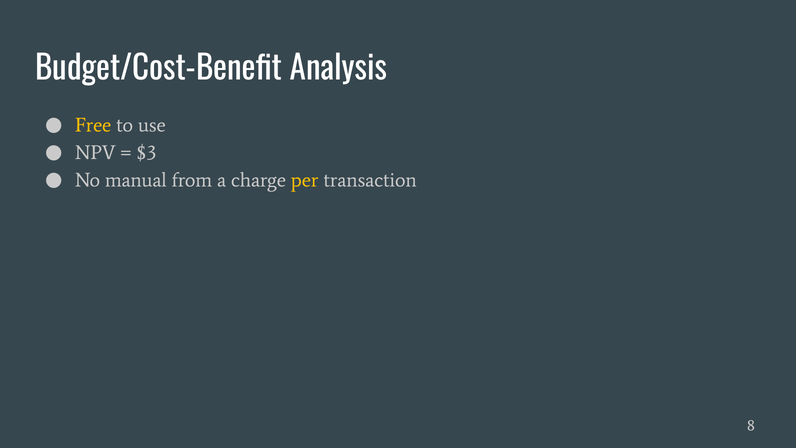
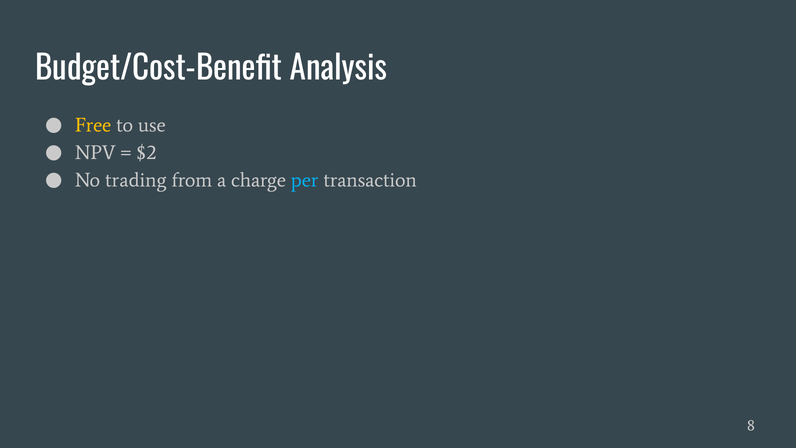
$3: $3 -> $2
manual: manual -> trading
per colour: yellow -> light blue
